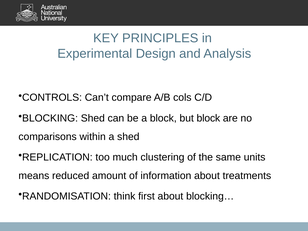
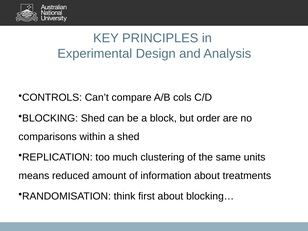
but block: block -> order
